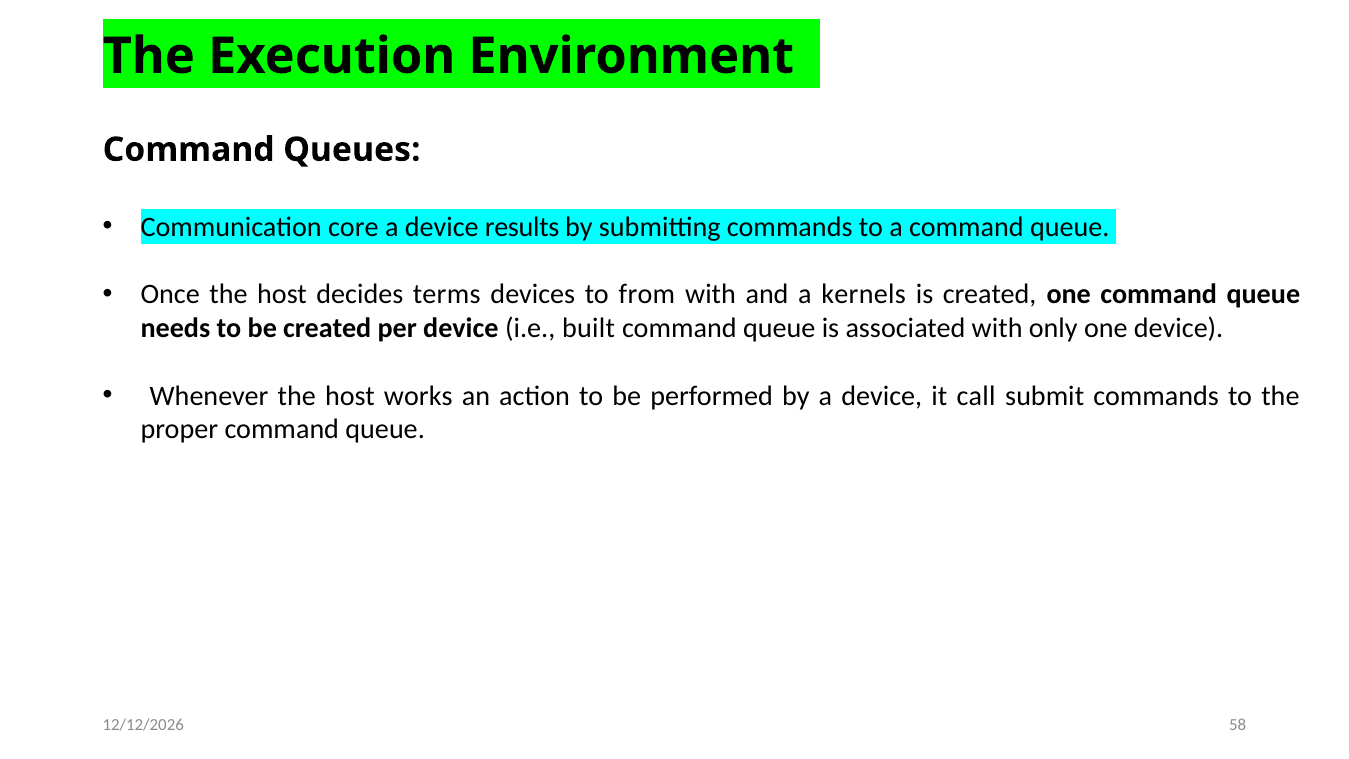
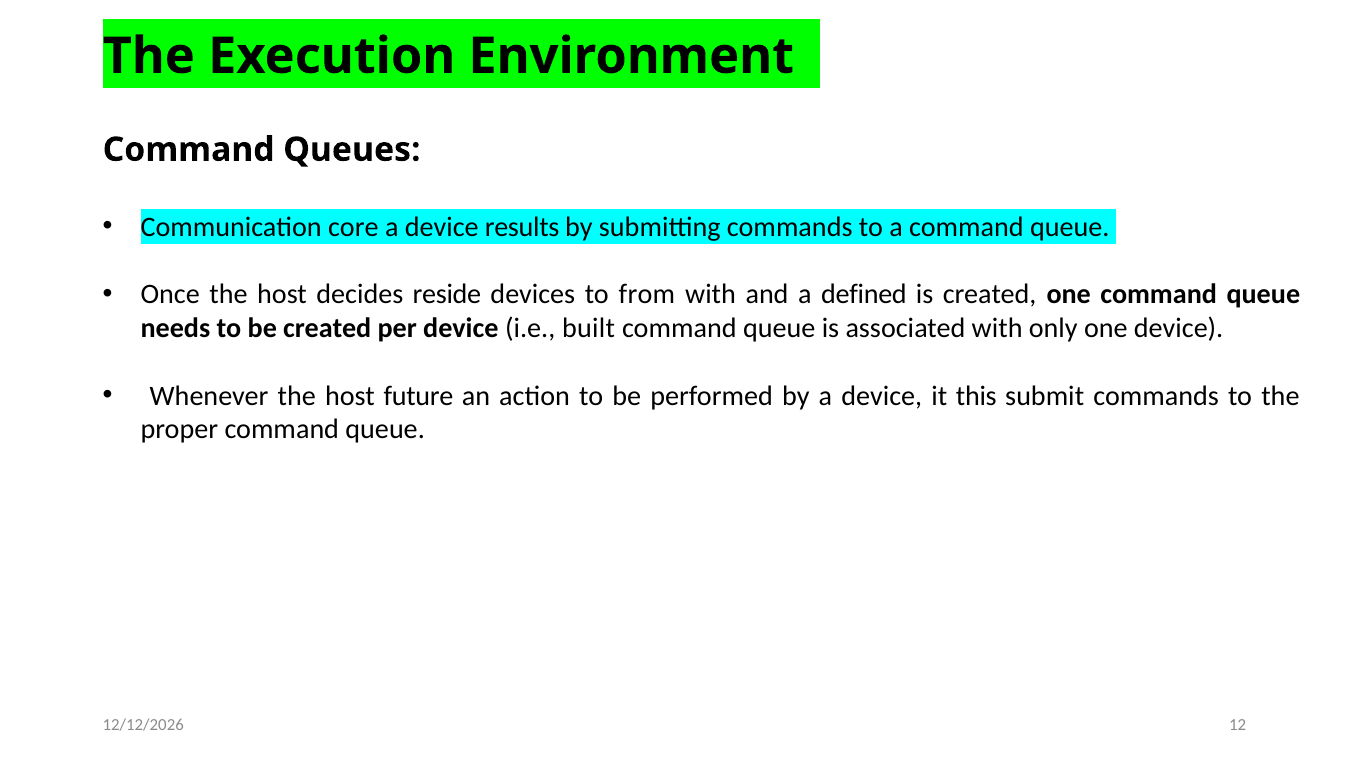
terms: terms -> reside
kernels: kernels -> defined
works: works -> future
call: call -> this
58: 58 -> 12
